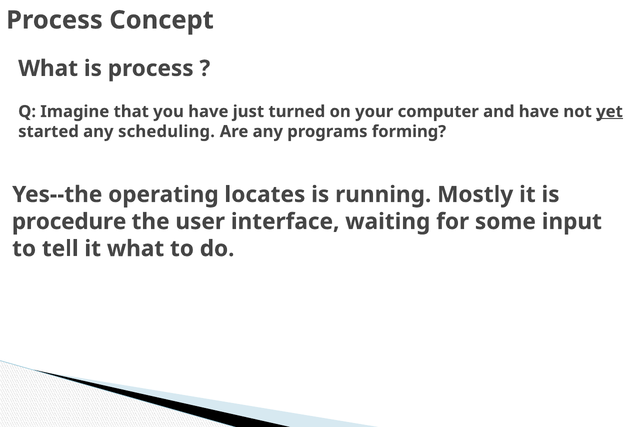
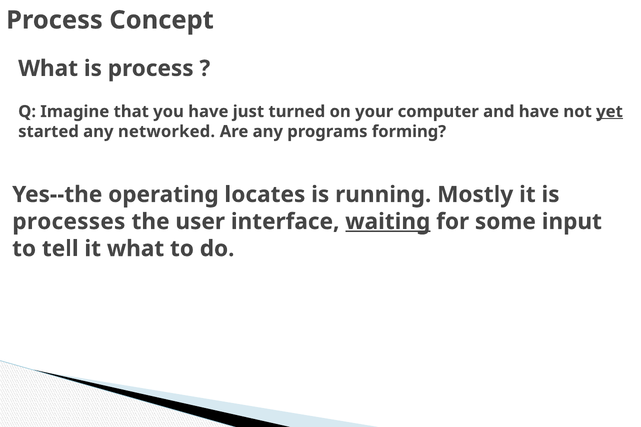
scheduling: scheduling -> networked
procedure: procedure -> processes
waiting underline: none -> present
